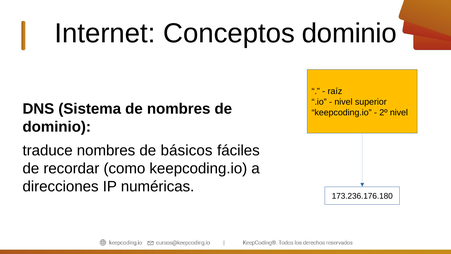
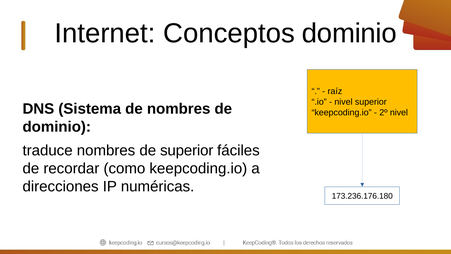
de básicos: básicos -> superior
